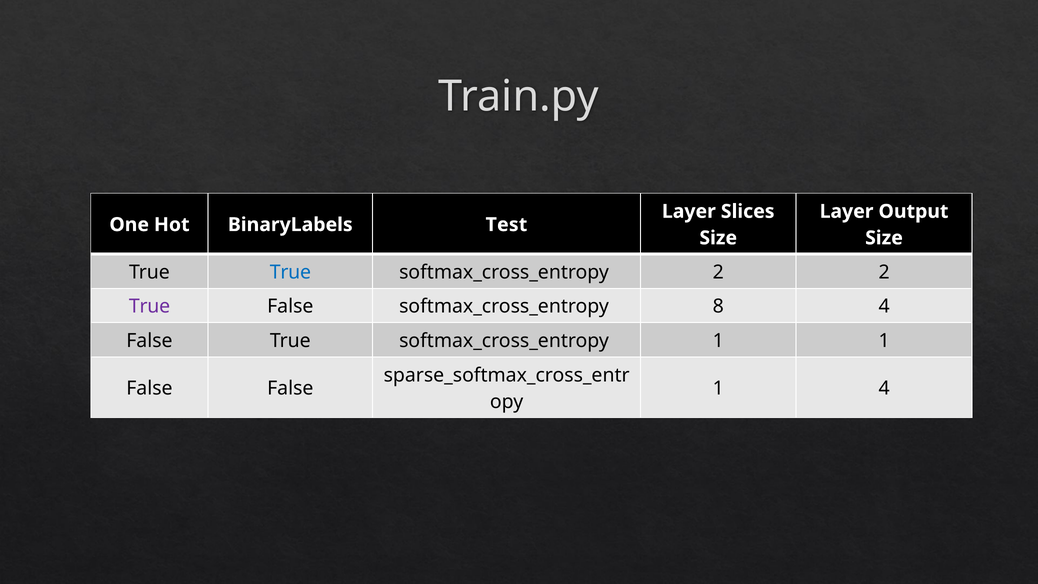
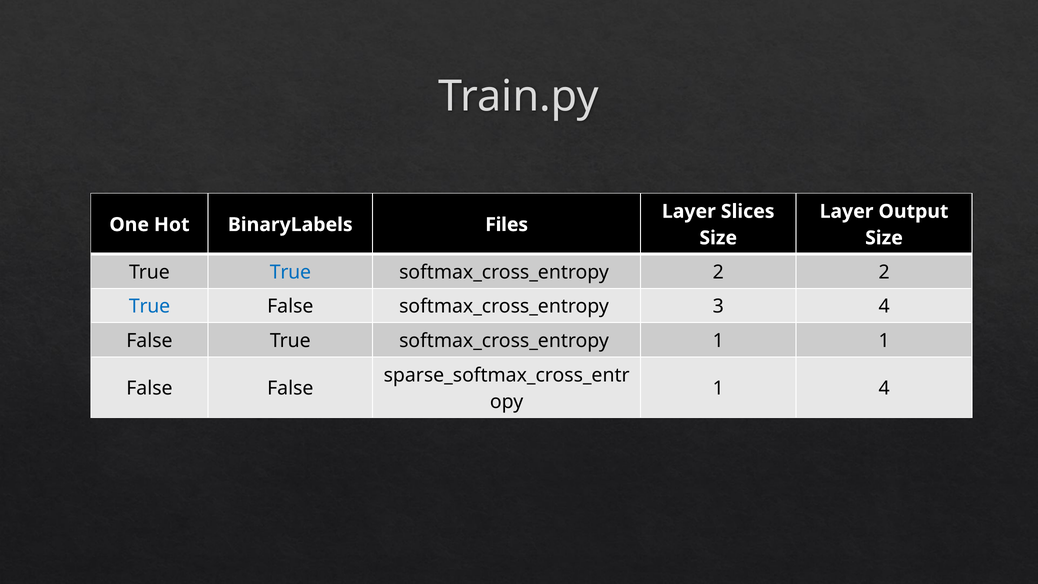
Test: Test -> Files
True at (150, 306) colour: purple -> blue
8: 8 -> 3
